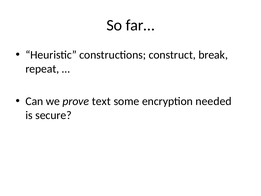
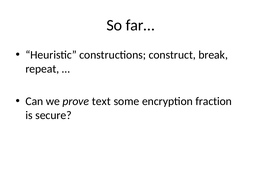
needed: needed -> fraction
